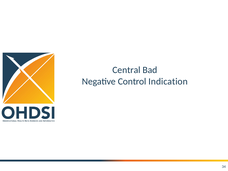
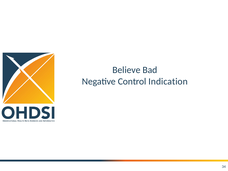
Central: Central -> Believe
